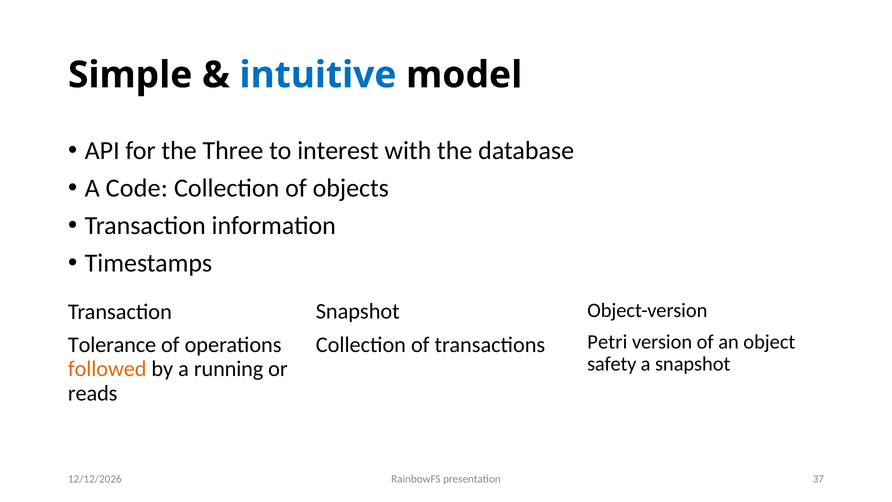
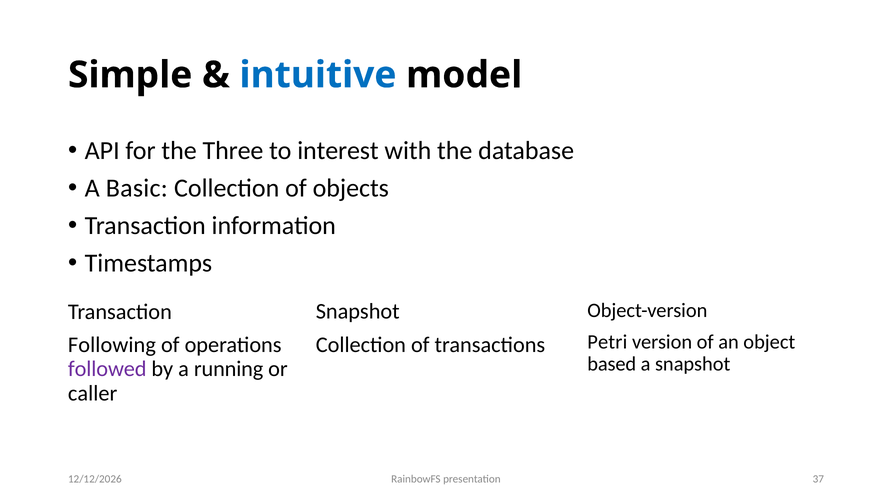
Code: Code -> Basic
Tolerance: Tolerance -> Following
safety: safety -> based
followed colour: orange -> purple
reads: reads -> caller
